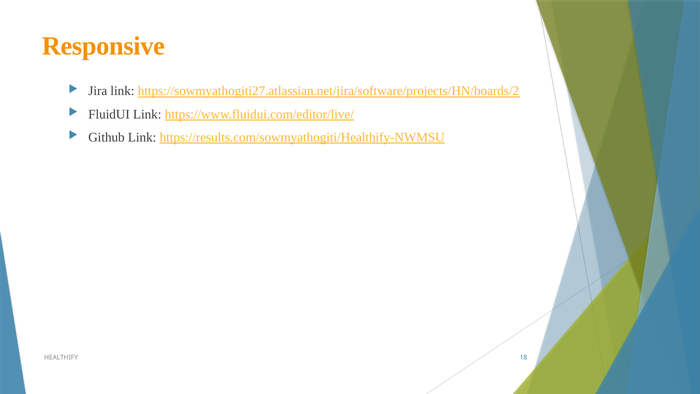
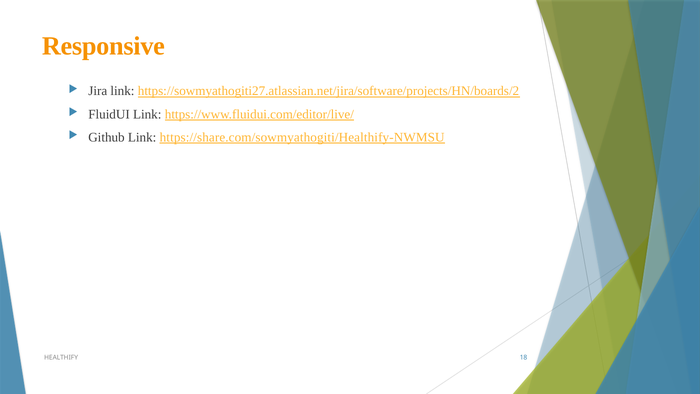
https://results.com/sowmyathogiti/Healthify-NWMSU: https://results.com/sowmyathogiti/Healthify-NWMSU -> https://share.com/sowmyathogiti/Healthify-NWMSU
